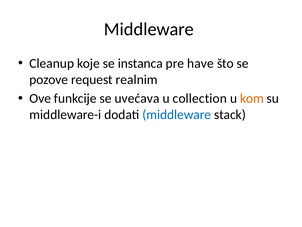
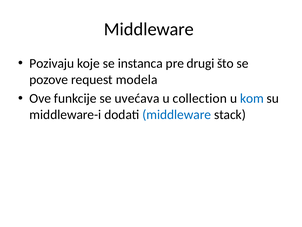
Cleanup: Cleanup -> Pozivaju
have: have -> drugi
realnim: realnim -> modela
kom colour: orange -> blue
